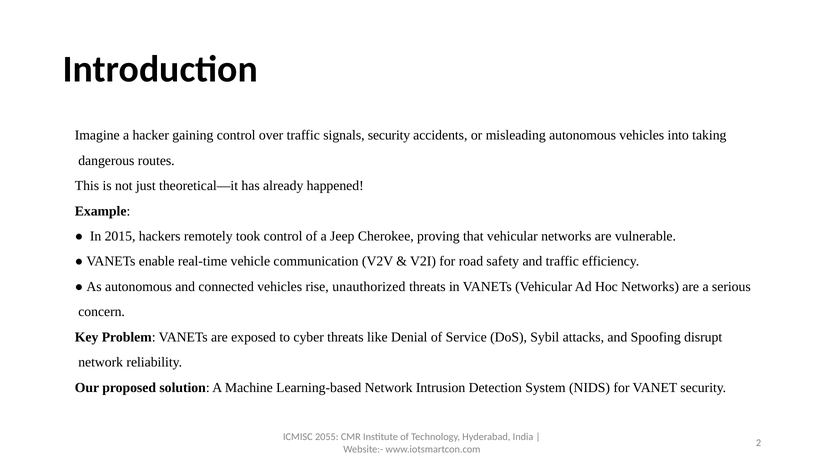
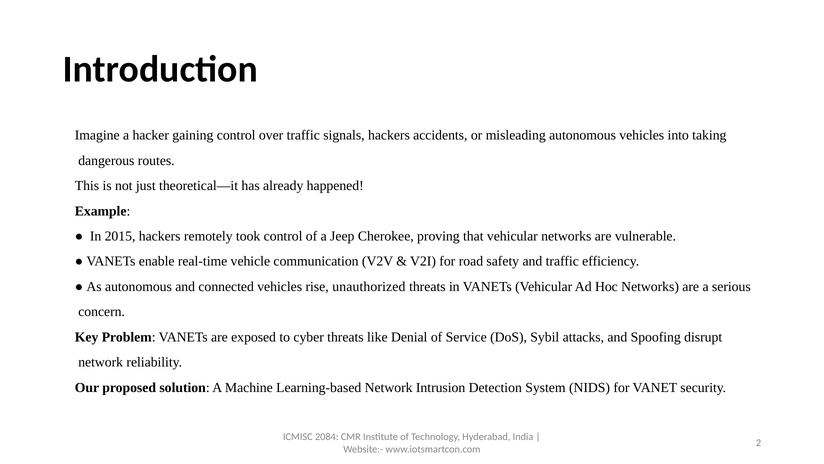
signals security: security -> hackers
2055: 2055 -> 2084
